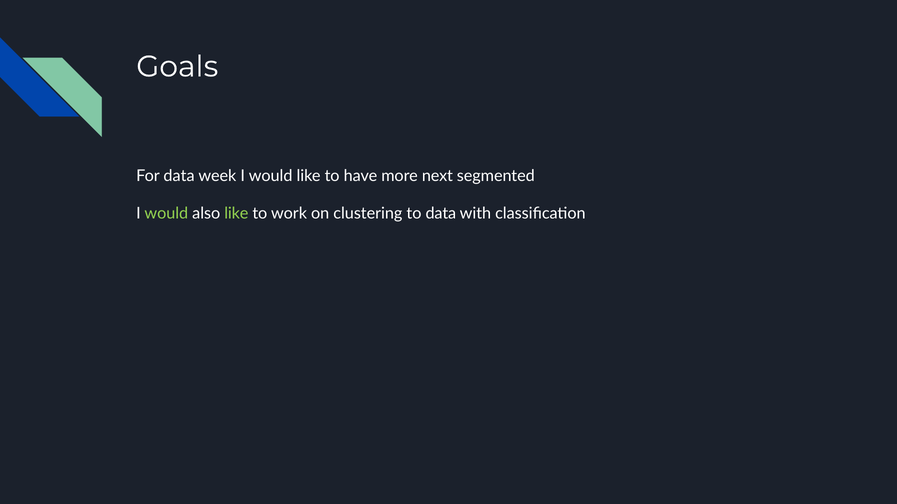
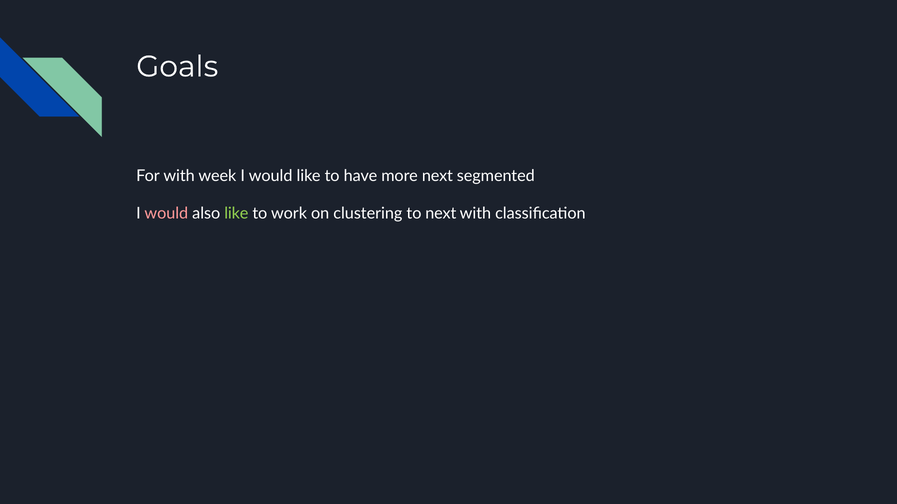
For data: data -> with
would at (166, 214) colour: light green -> pink
to data: data -> next
